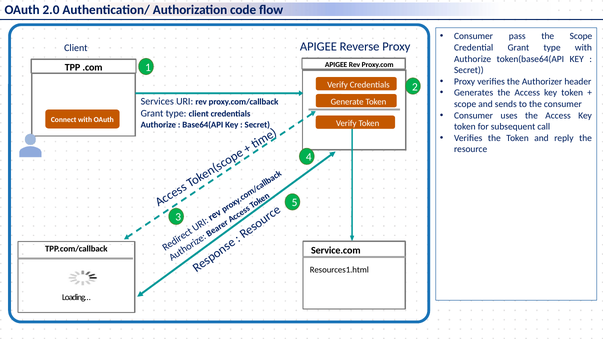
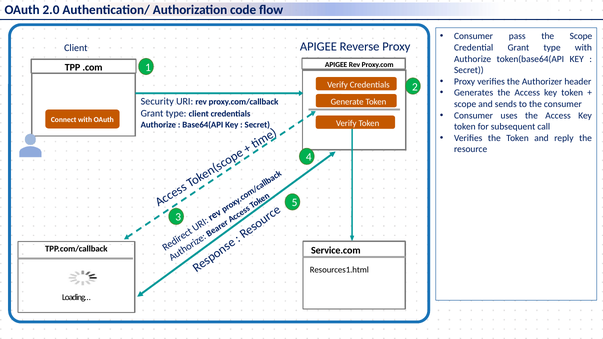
Services: Services -> Security
